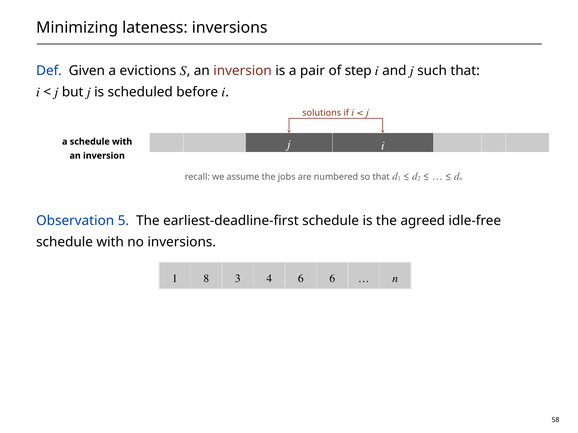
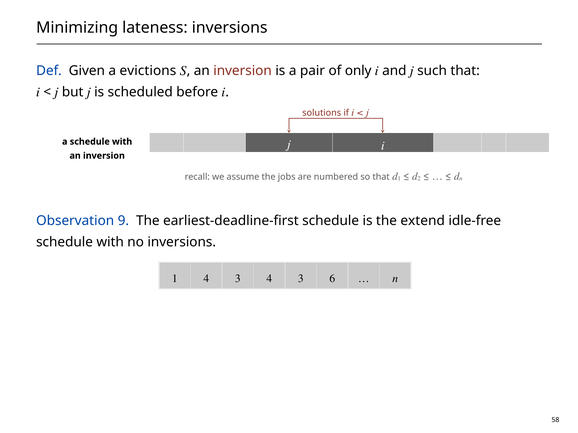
step: step -> only
5: 5 -> 9
agreed: agreed -> extend
1 8: 8 -> 4
3 4 6: 6 -> 3
